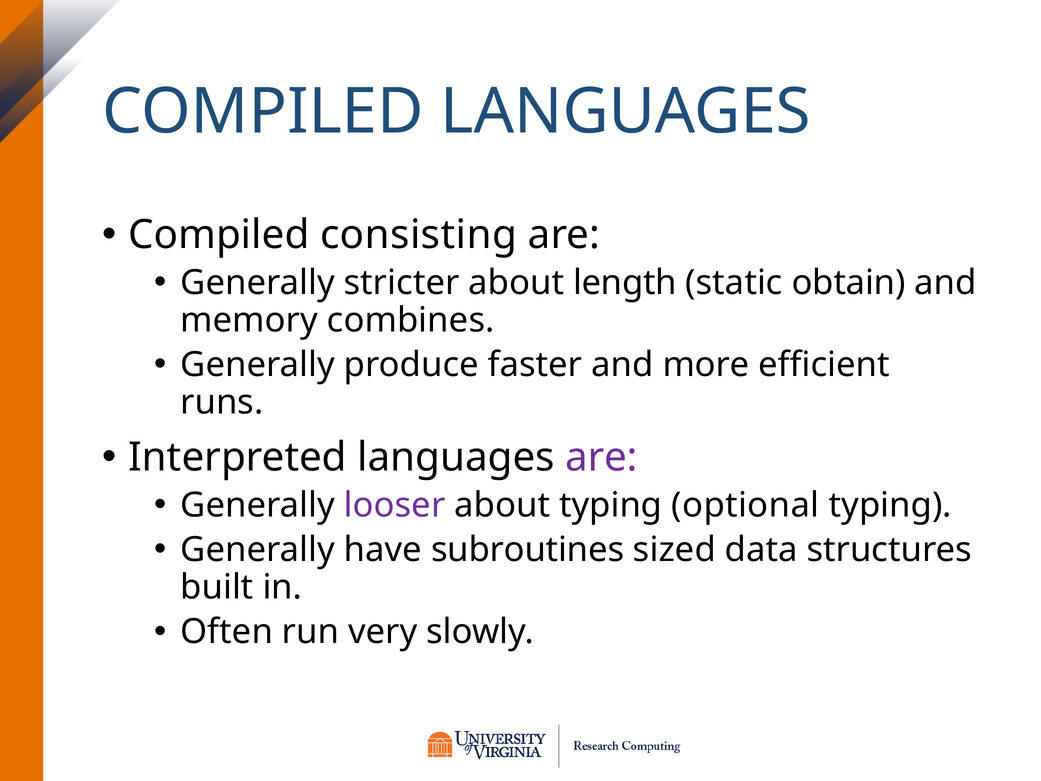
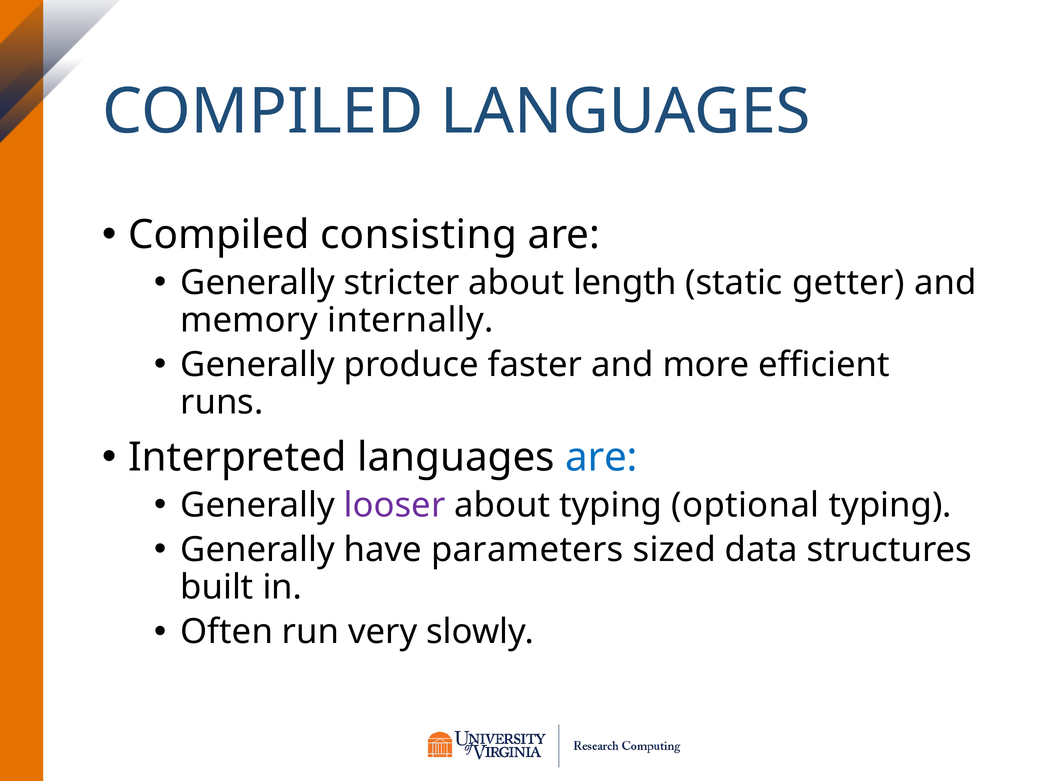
obtain: obtain -> getter
combines: combines -> internally
are at (602, 457) colour: purple -> blue
subroutines: subroutines -> parameters
